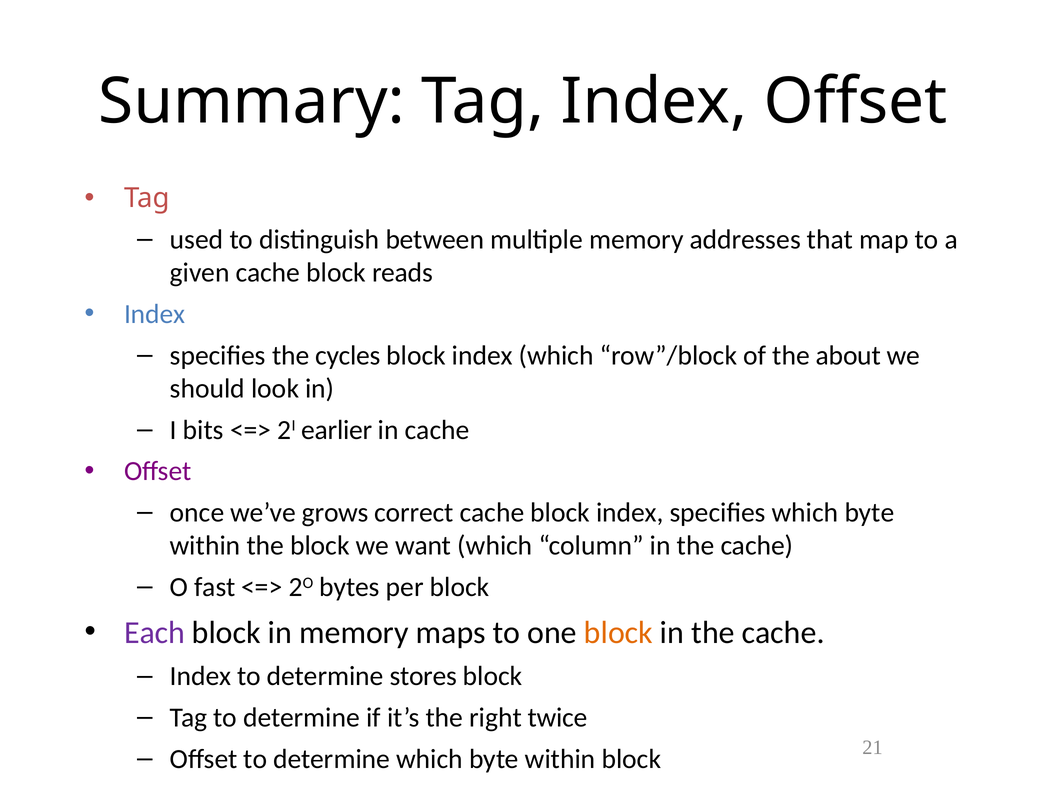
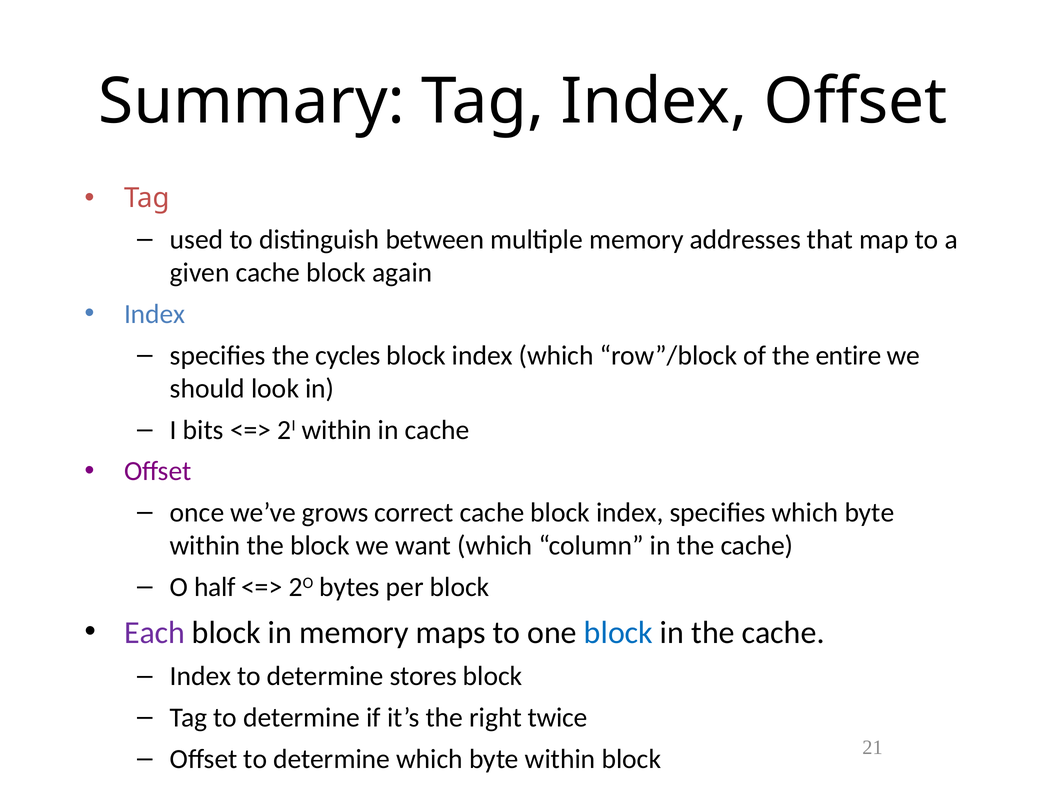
reads: reads -> again
about: about -> entire
2I earlier: earlier -> within
fast: fast -> half
block at (618, 632) colour: orange -> blue
